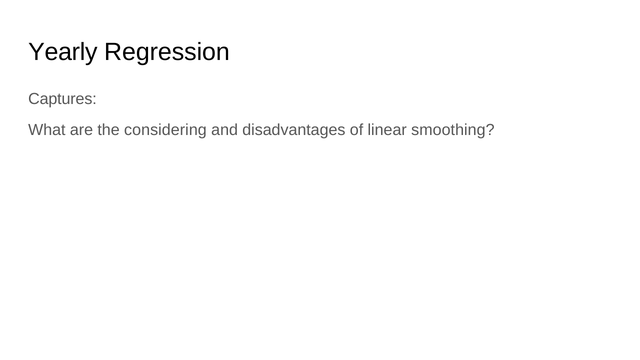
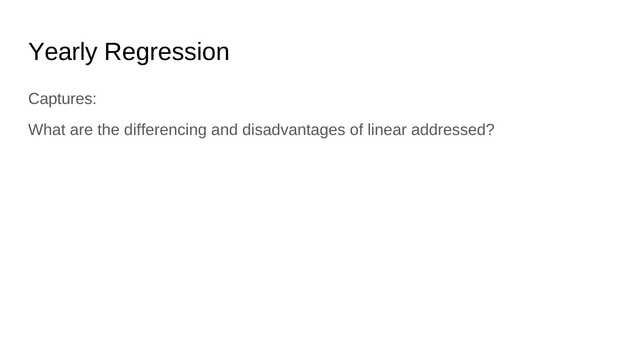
considering: considering -> differencing
smoothing: smoothing -> addressed
